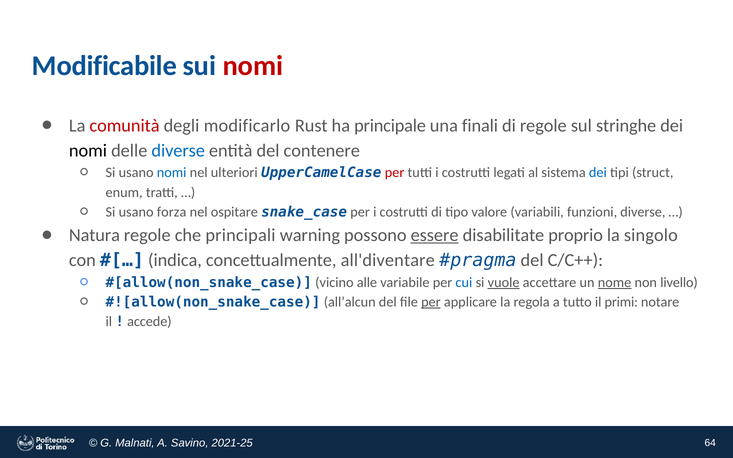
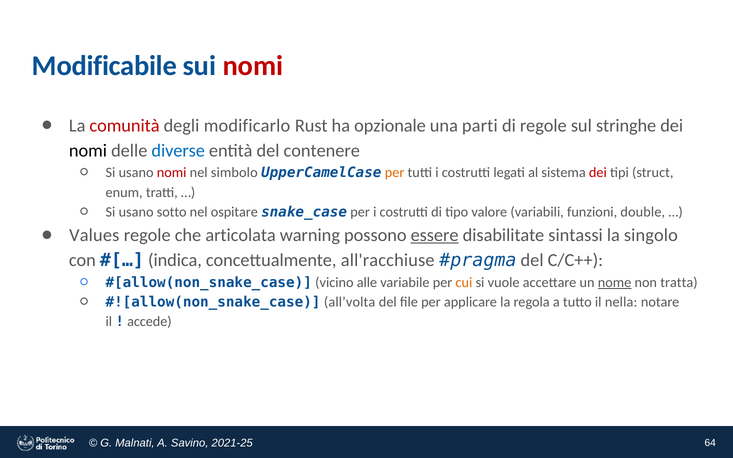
principale: principale -> opzionale
finali: finali -> parti
nomi at (172, 173) colour: blue -> red
ulteriori: ulteriori -> simbolo
per at (395, 173) colour: red -> orange
dei at (598, 173) colour: blue -> red
forza: forza -> sotto
funzioni diverse: diverse -> double
Natura: Natura -> Values
principali: principali -> articolata
proprio: proprio -> sintassi
all'diventare: all'diventare -> all'racchiuse
cui colour: blue -> orange
vuole underline: present -> none
livello: livello -> tratta
all’alcun: all’alcun -> all’volta
per at (431, 302) underline: present -> none
primi: primi -> nella
